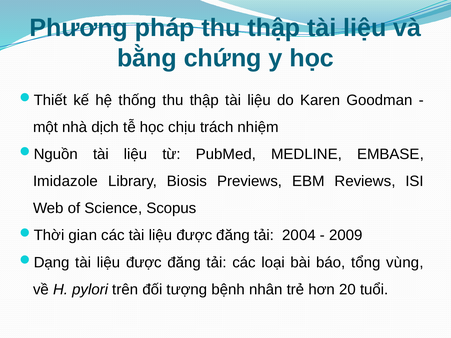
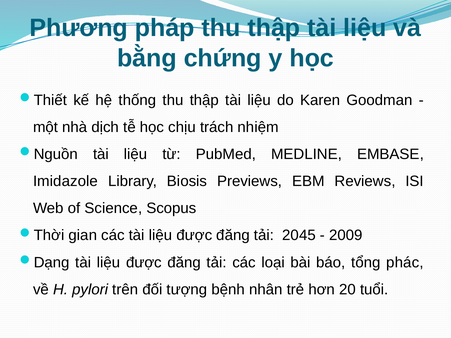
2004: 2004 -> 2045
vùng: vùng -> phác
